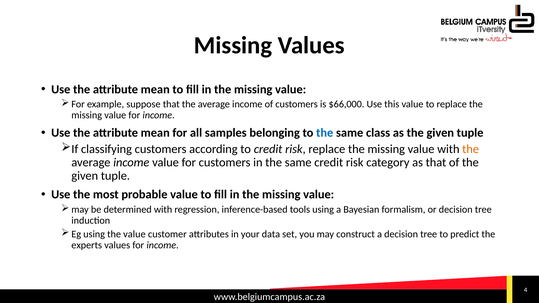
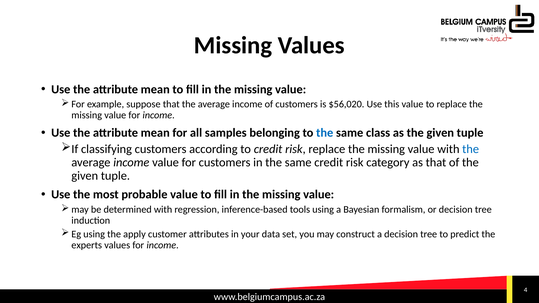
$66,000: $66,000 -> $56,020
the at (471, 149) colour: orange -> blue
the value: value -> apply
